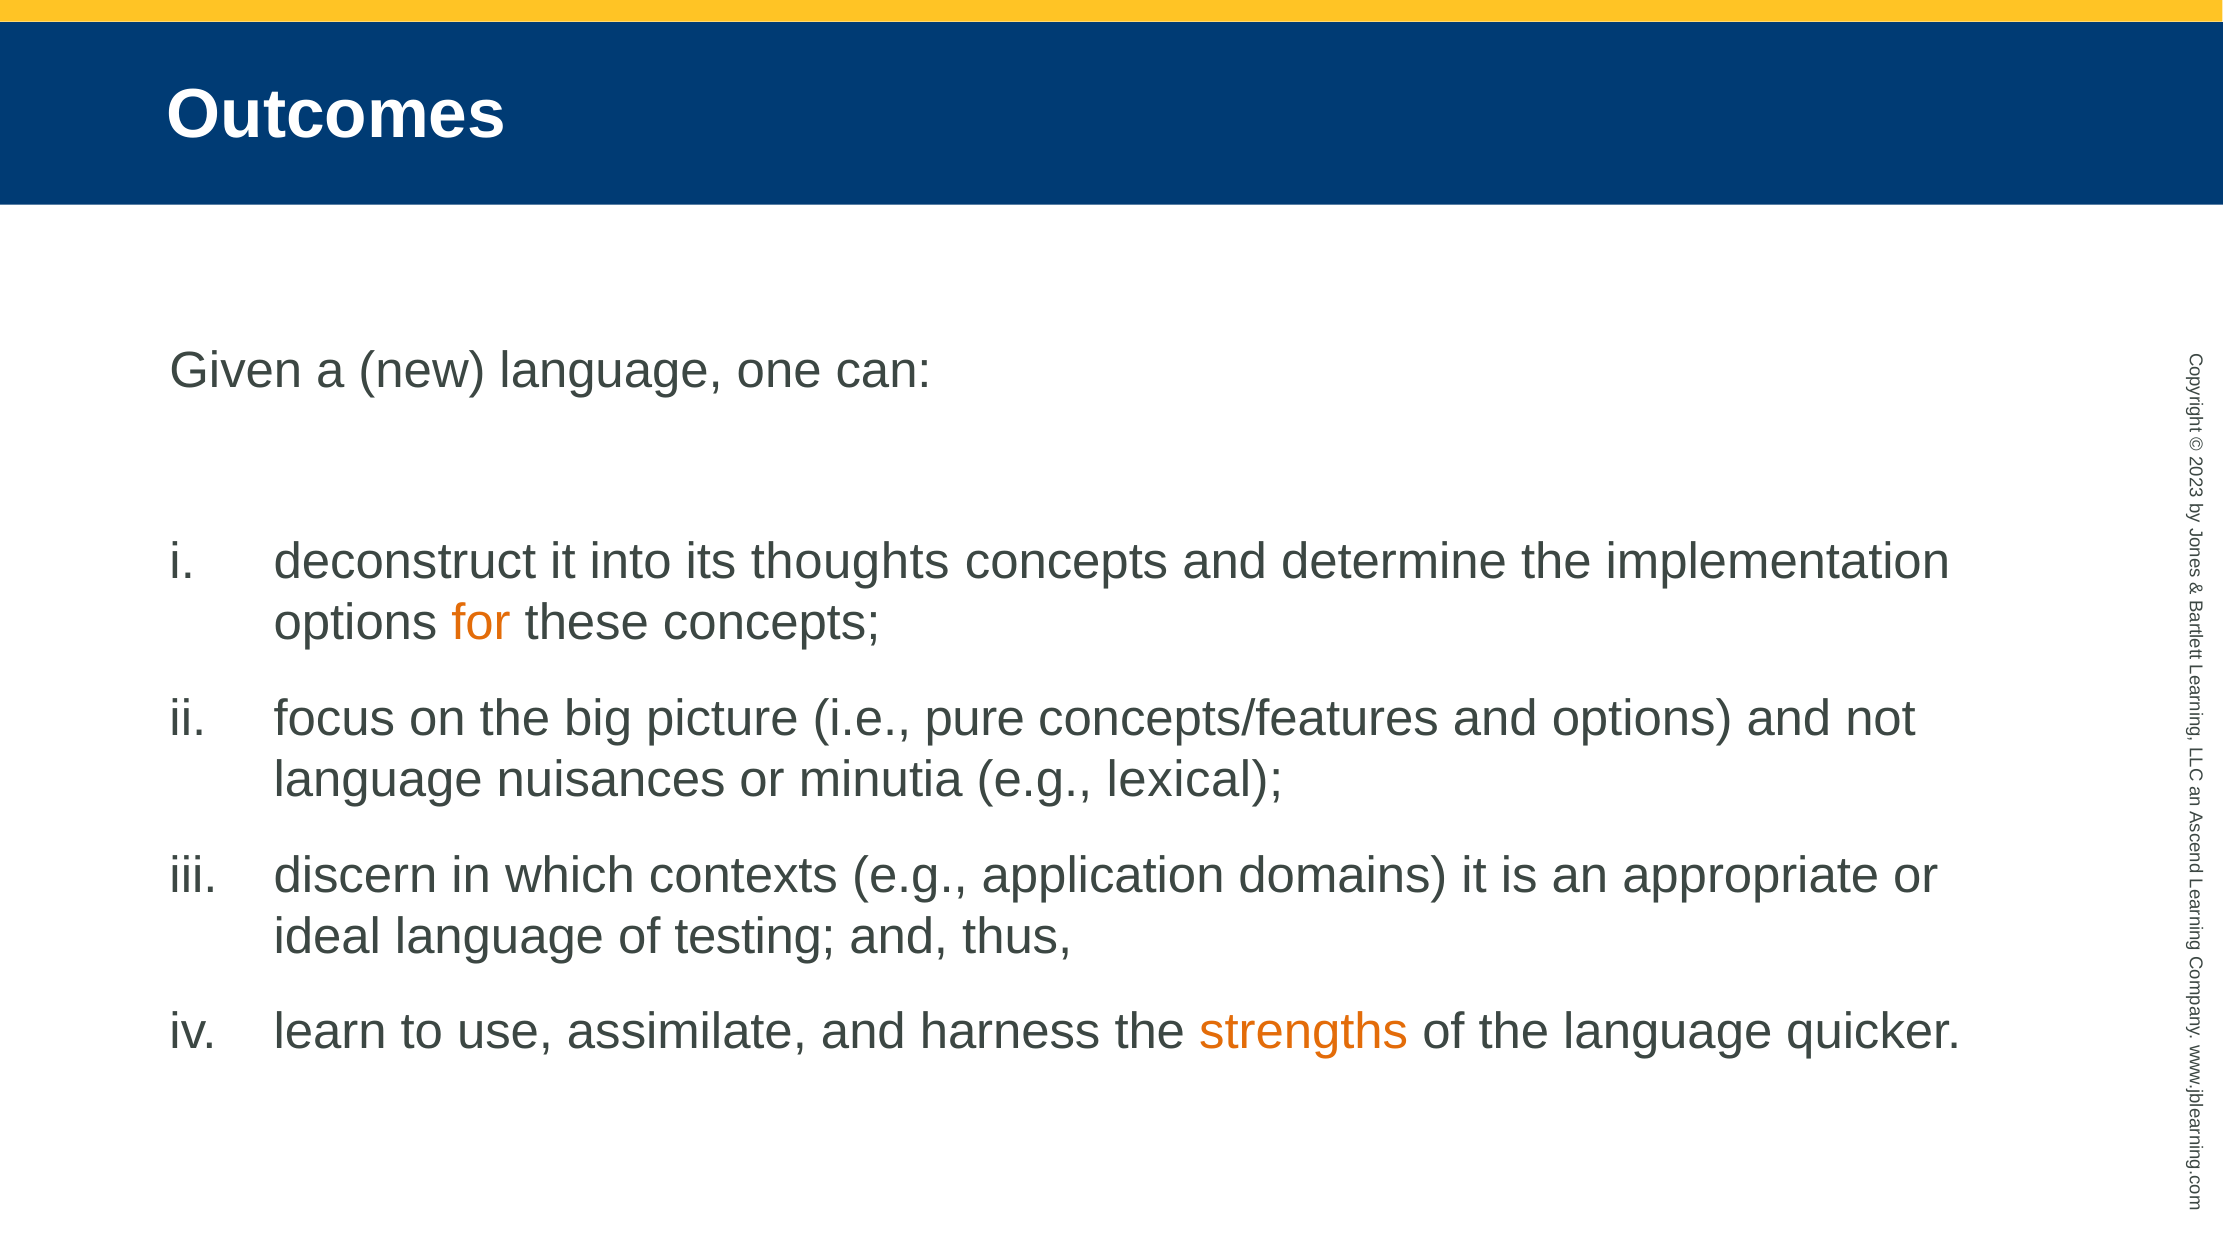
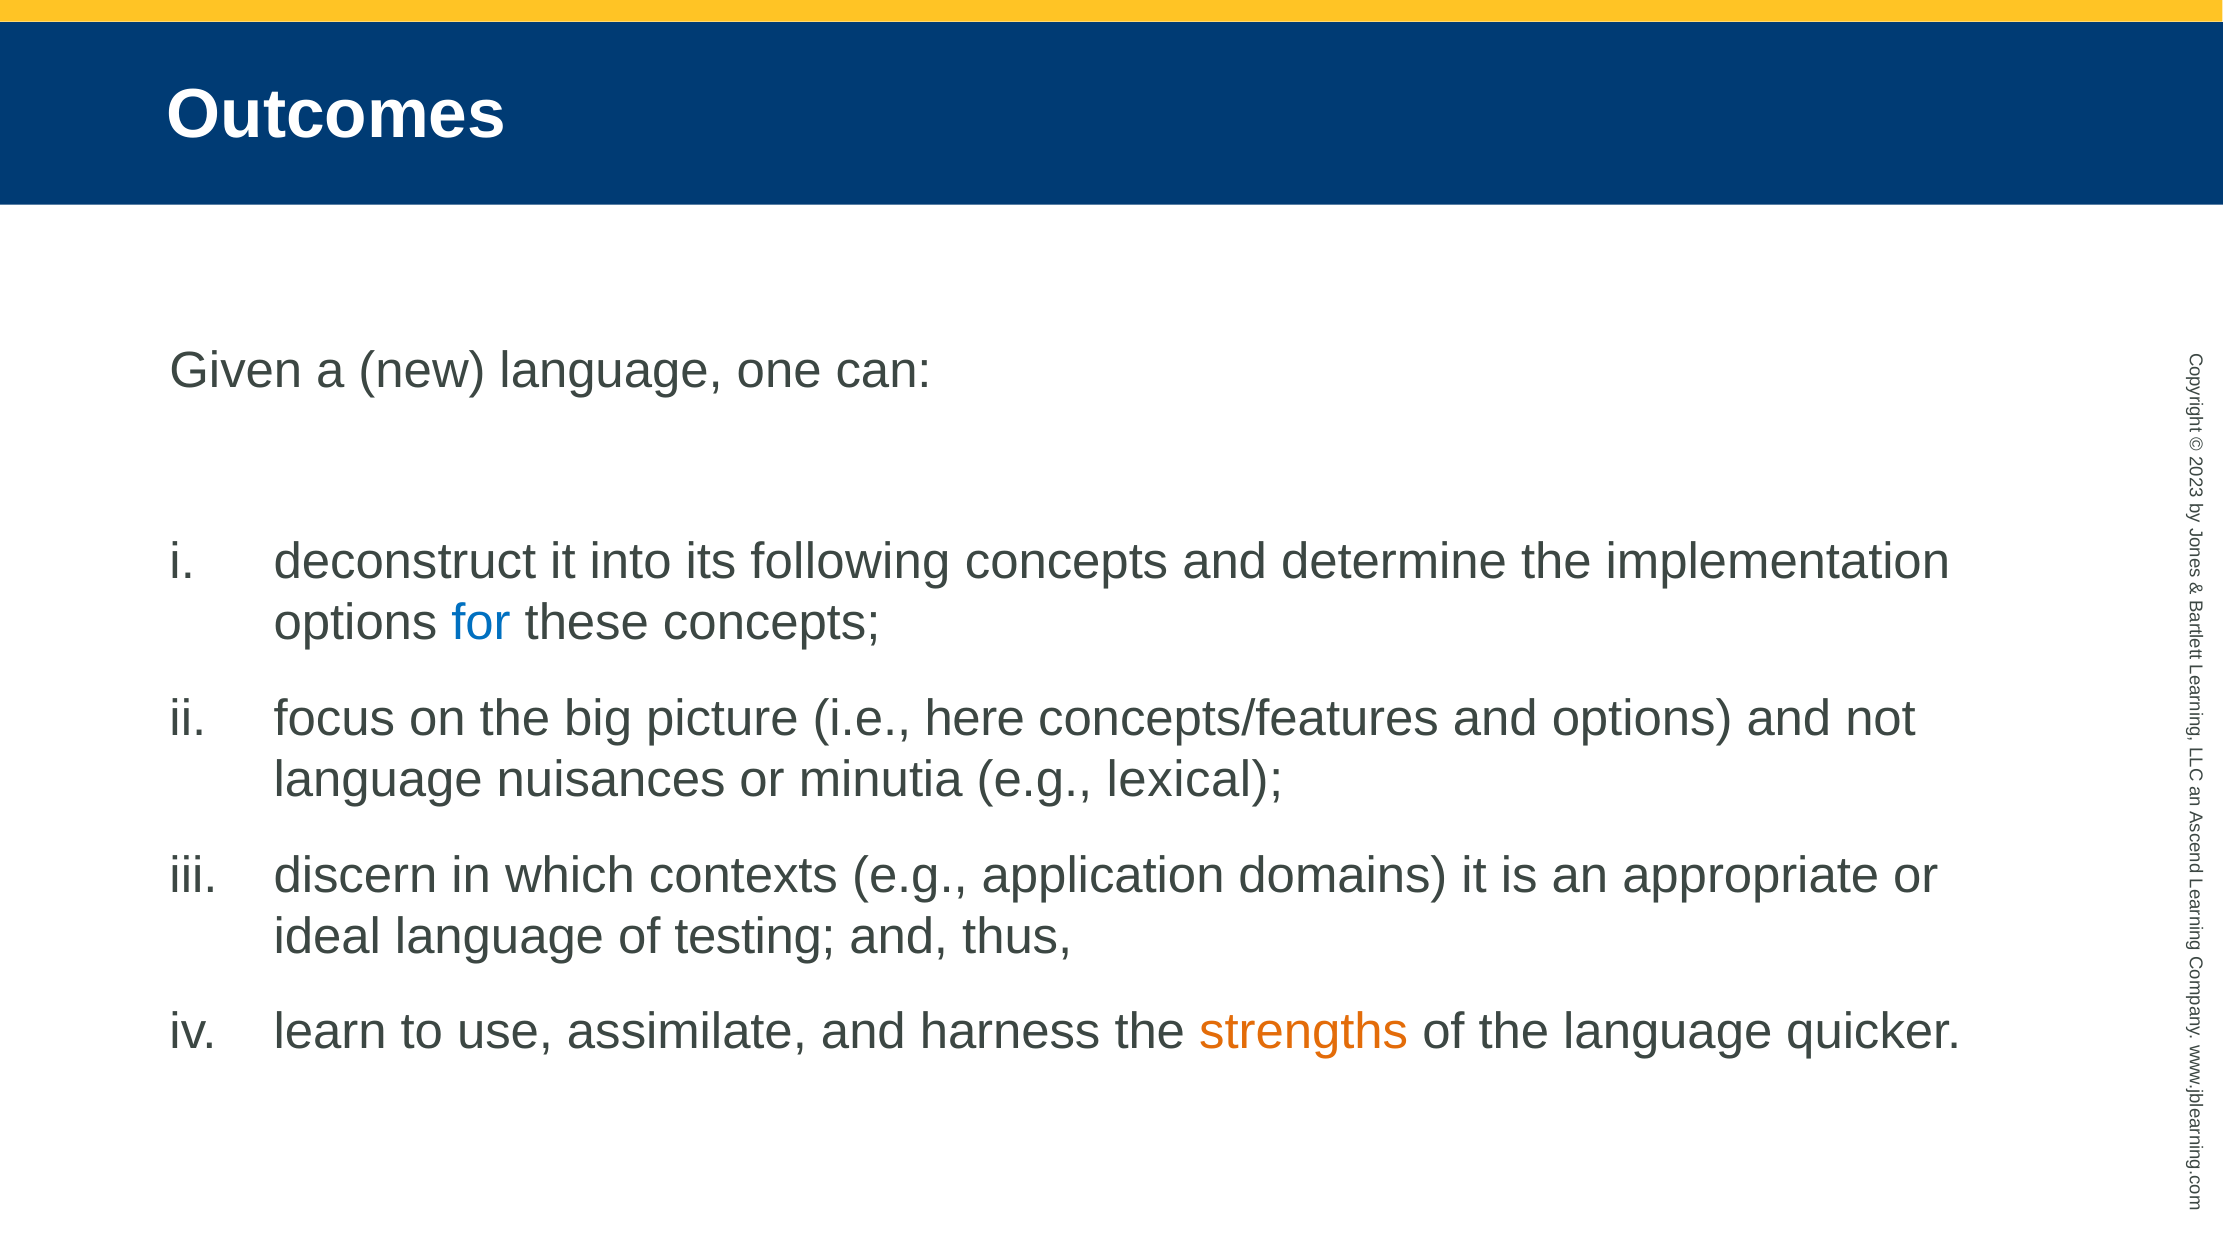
thoughts: thoughts -> following
for colour: orange -> blue
pure: pure -> here
